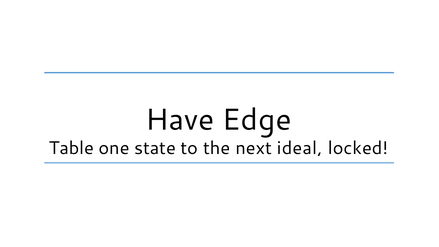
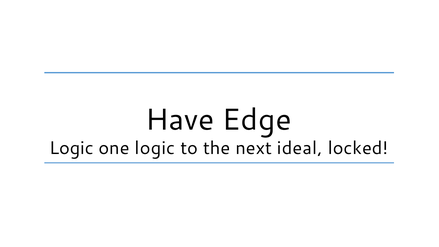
Table at (71, 148): Table -> Logic
one state: state -> logic
